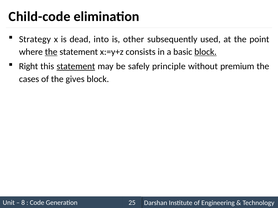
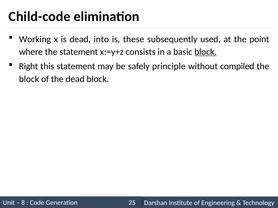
Strategy: Strategy -> Working
other: other -> these
the at (51, 52) underline: present -> none
statement at (76, 66) underline: present -> none
premium: premium -> compiled
cases at (29, 79): cases -> block
the gives: gives -> dead
